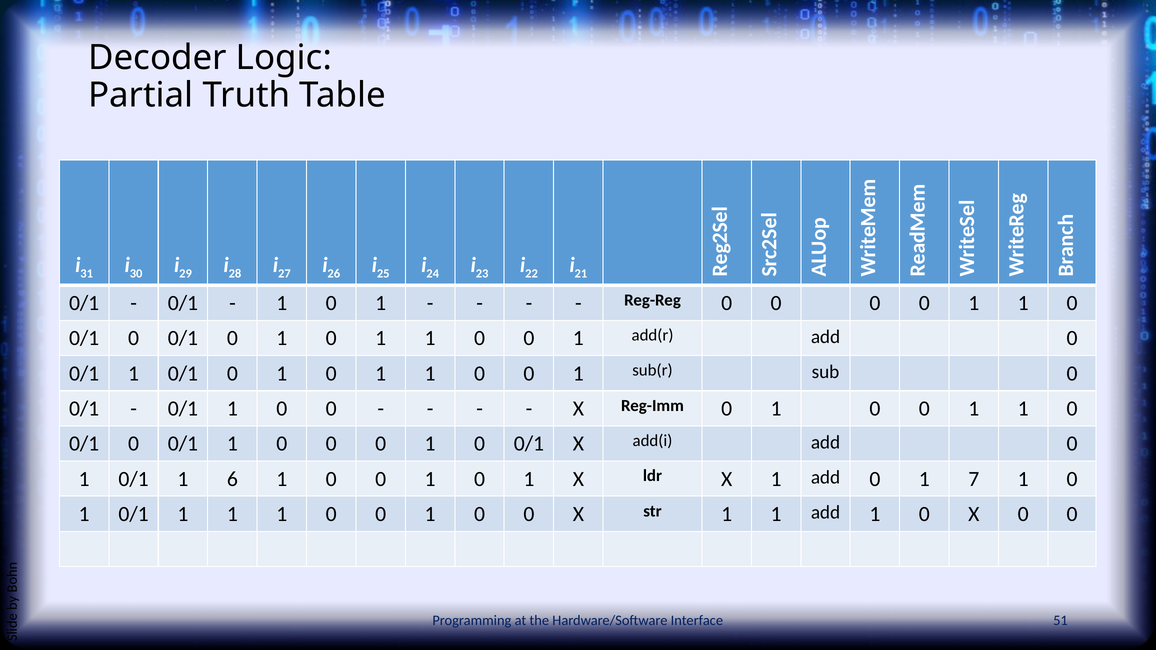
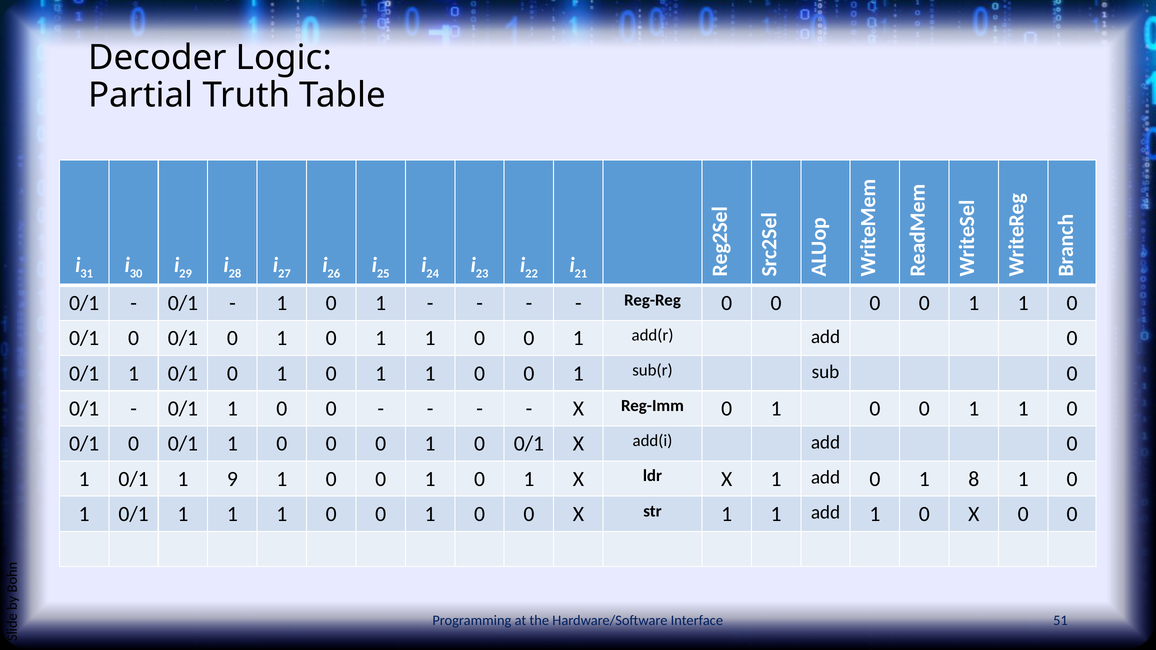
6: 6 -> 9
7: 7 -> 8
